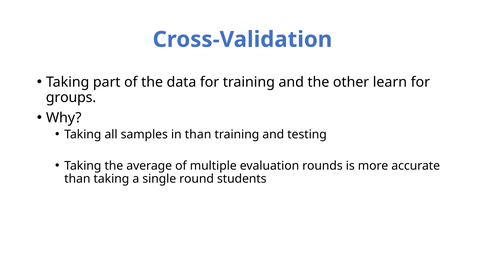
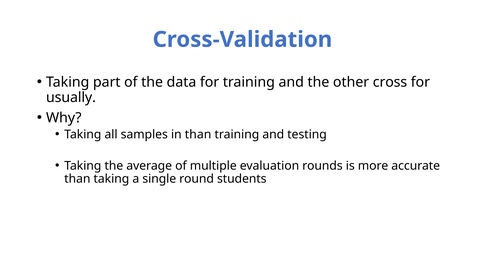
learn: learn -> cross
groups: groups -> usually
